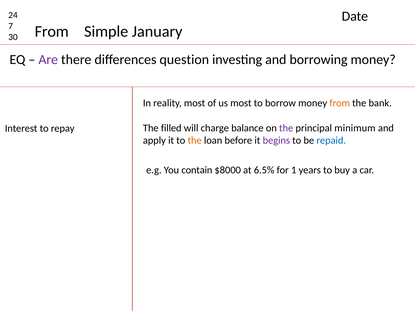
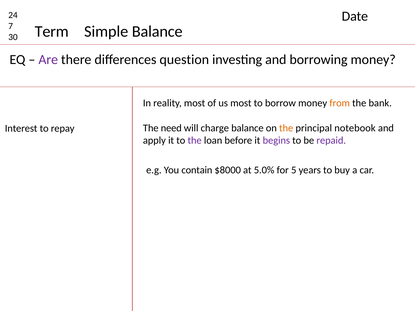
Simple January: January -> Balance
30 From: From -> Term
filled: filled -> need
the at (286, 128) colour: purple -> orange
minimum: minimum -> notebook
the at (195, 141) colour: orange -> purple
repaid colour: blue -> purple
6.5%: 6.5% -> 5.0%
1: 1 -> 5
